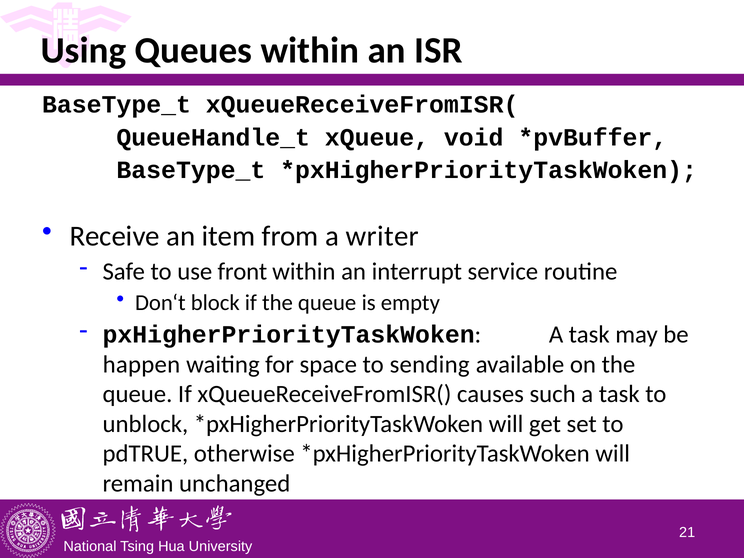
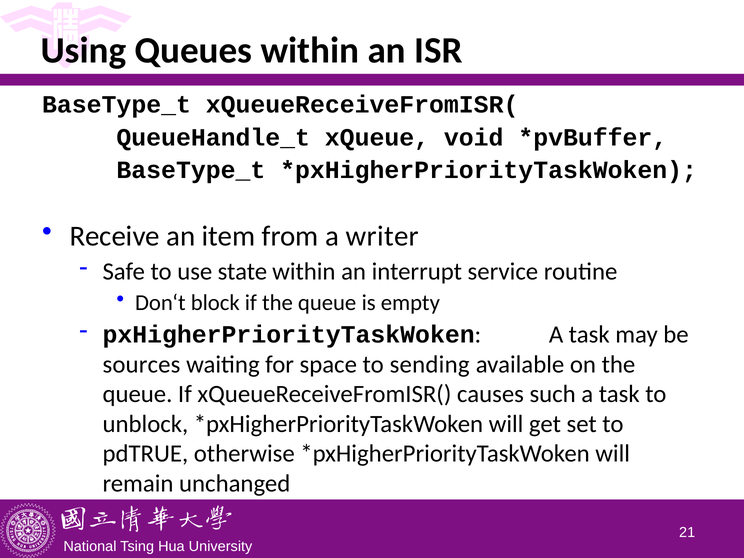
front: front -> state
happen: happen -> sources
